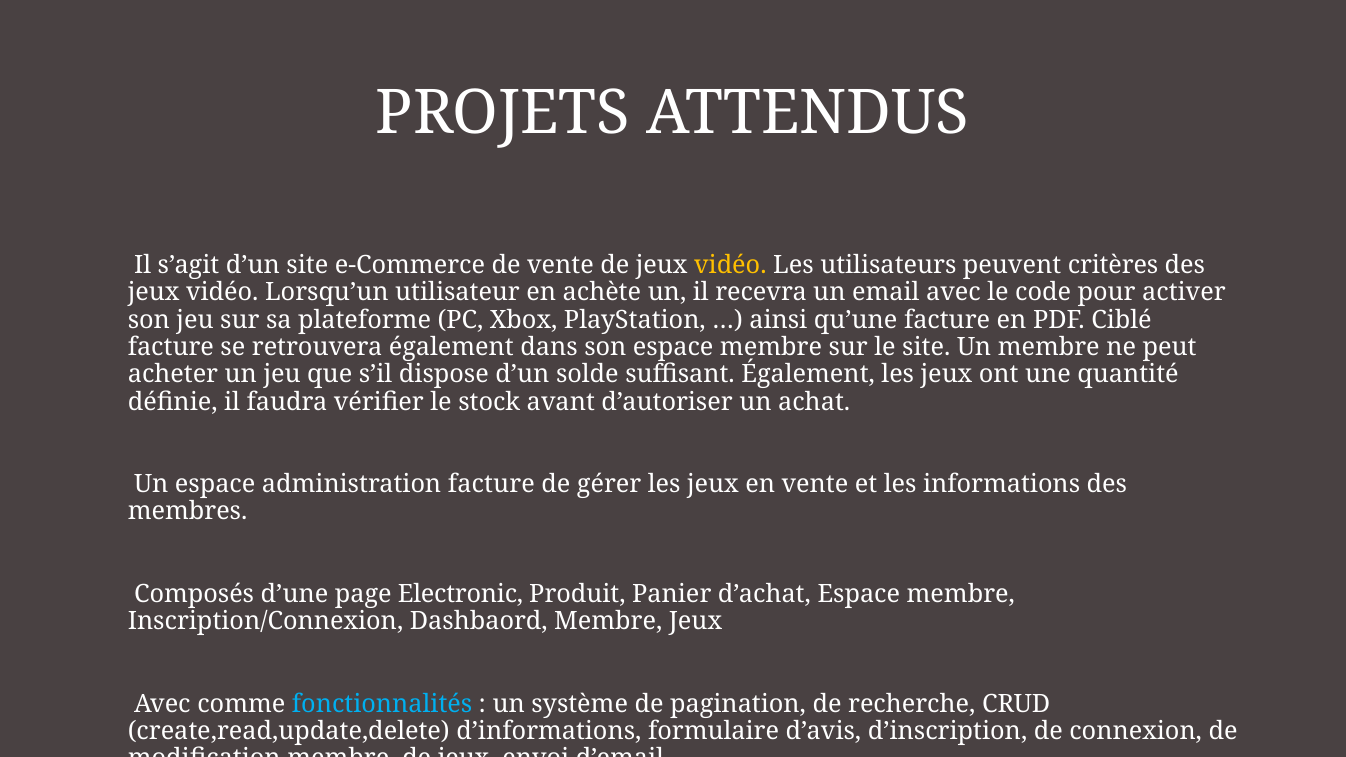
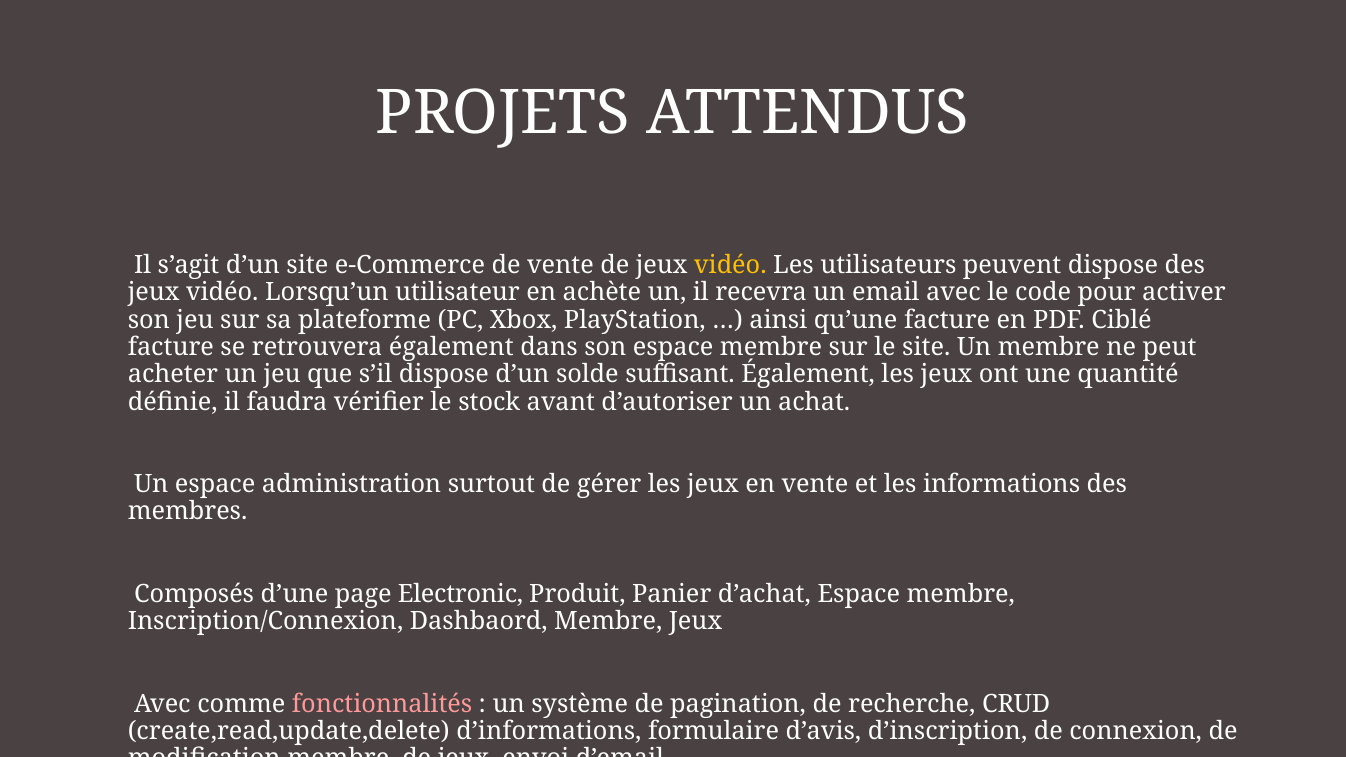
peuvent critères: critères -> dispose
administration facture: facture -> surtout
fonctionnalités colour: light blue -> pink
